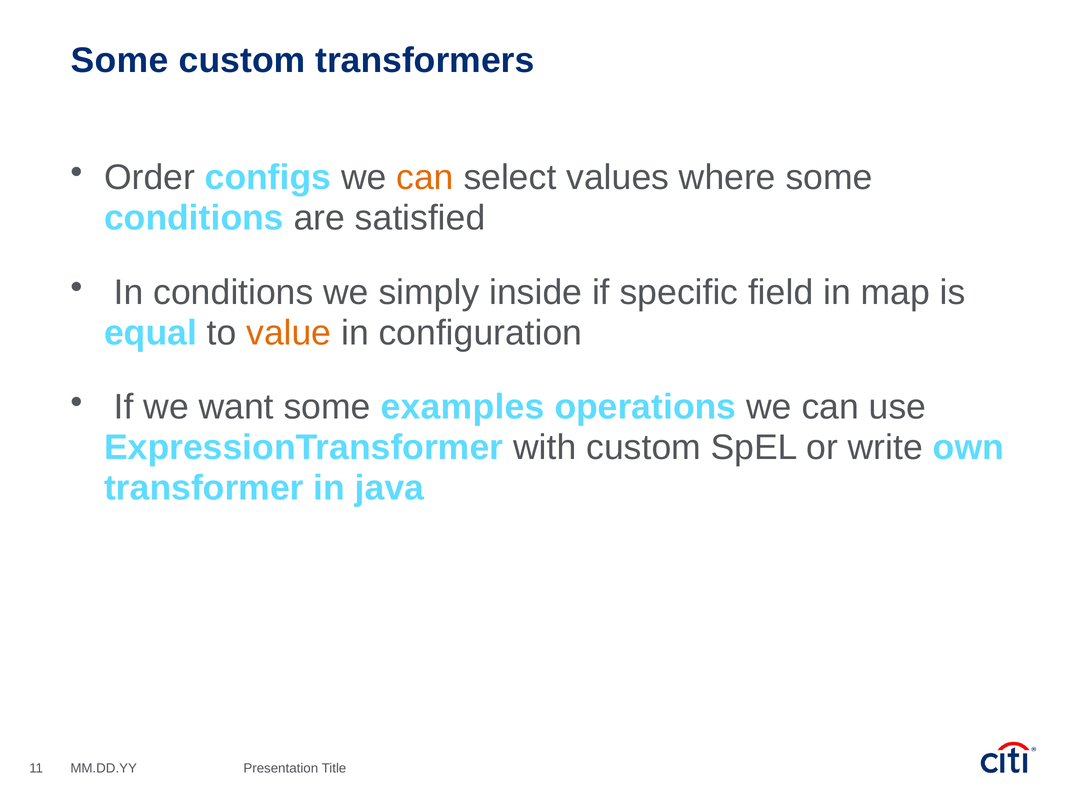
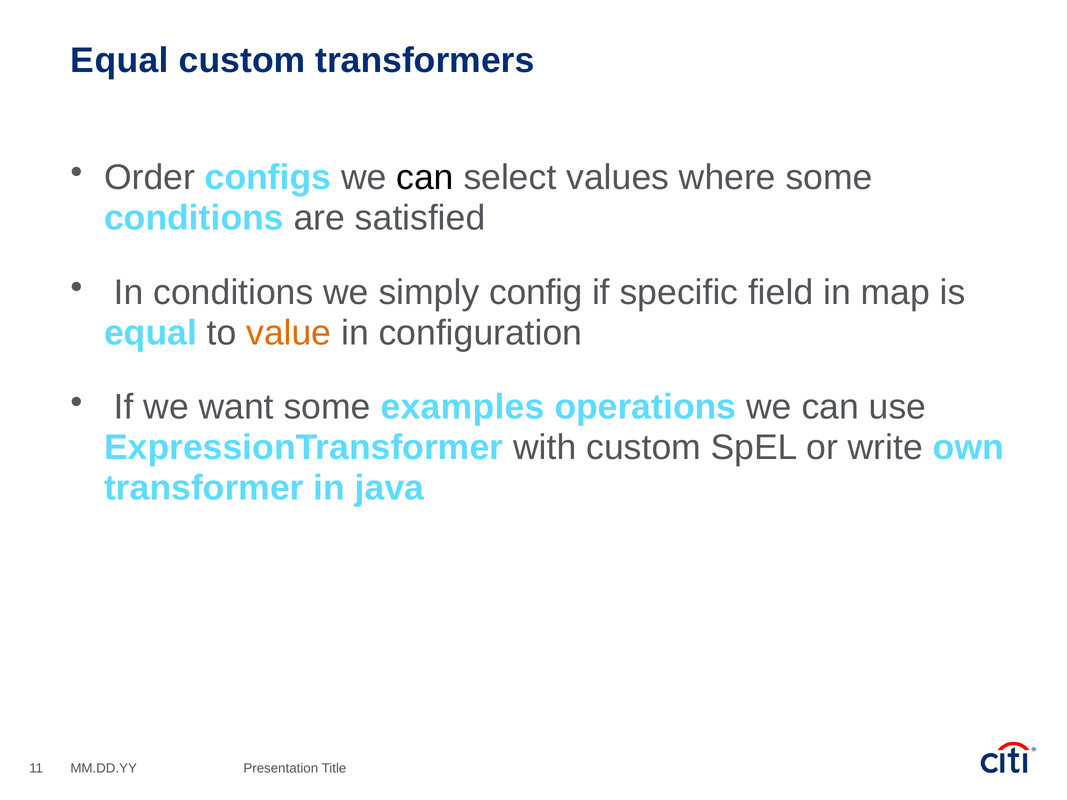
Some at (120, 61): Some -> Equal
can at (425, 178) colour: orange -> black
inside: inside -> config
